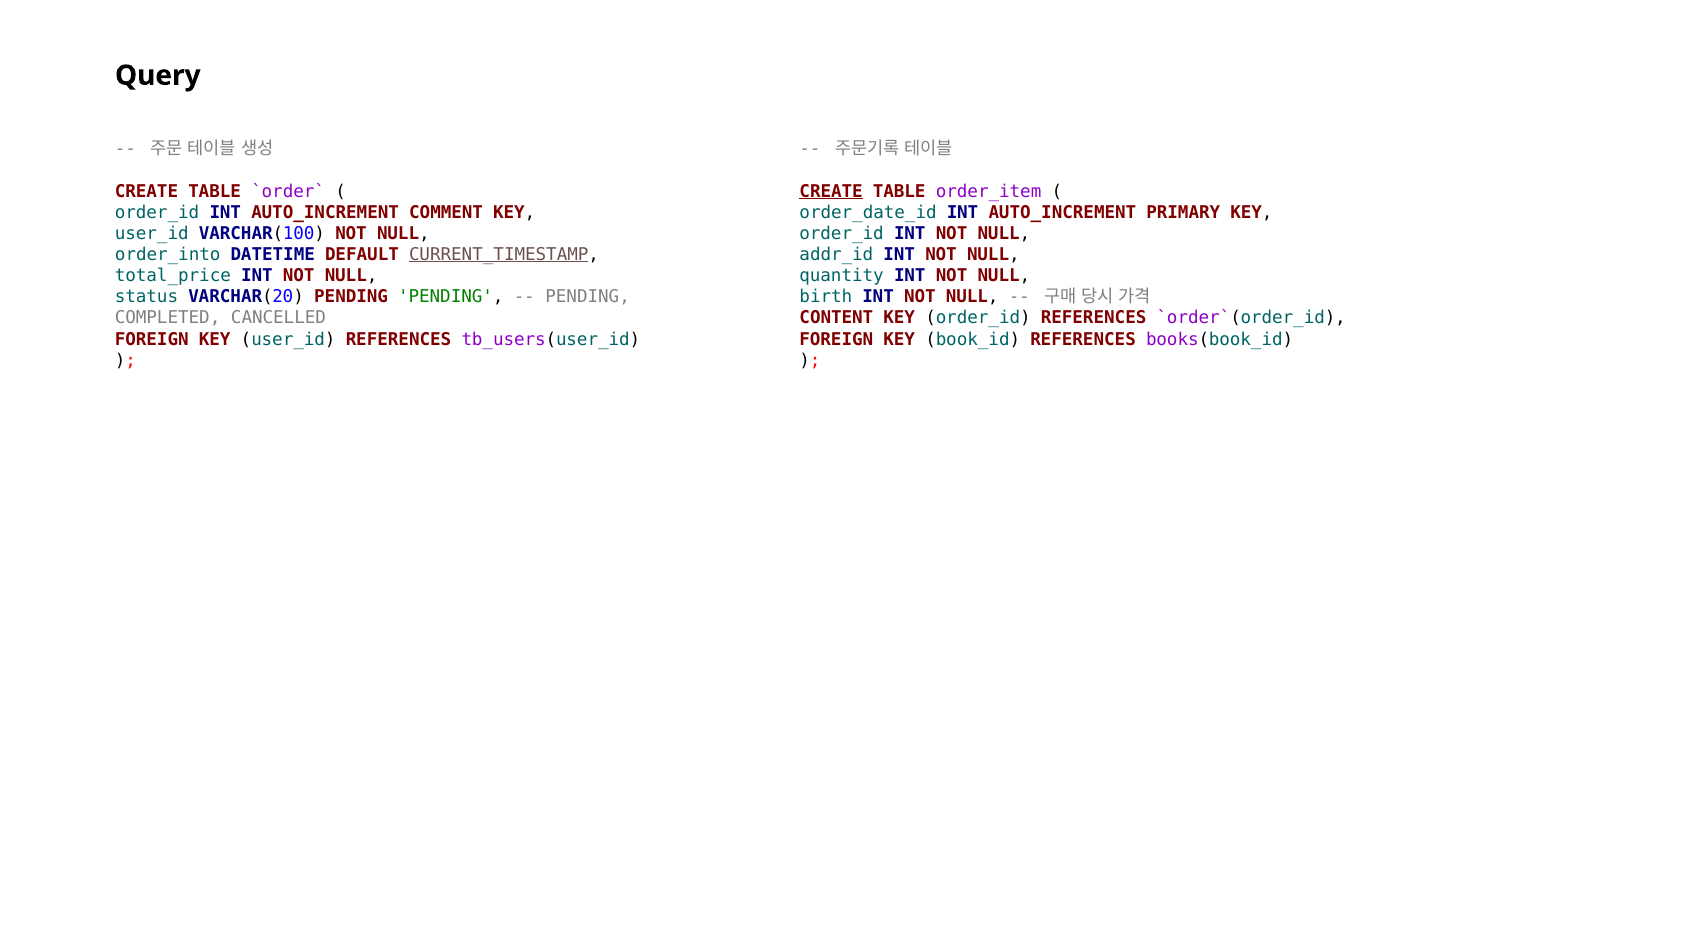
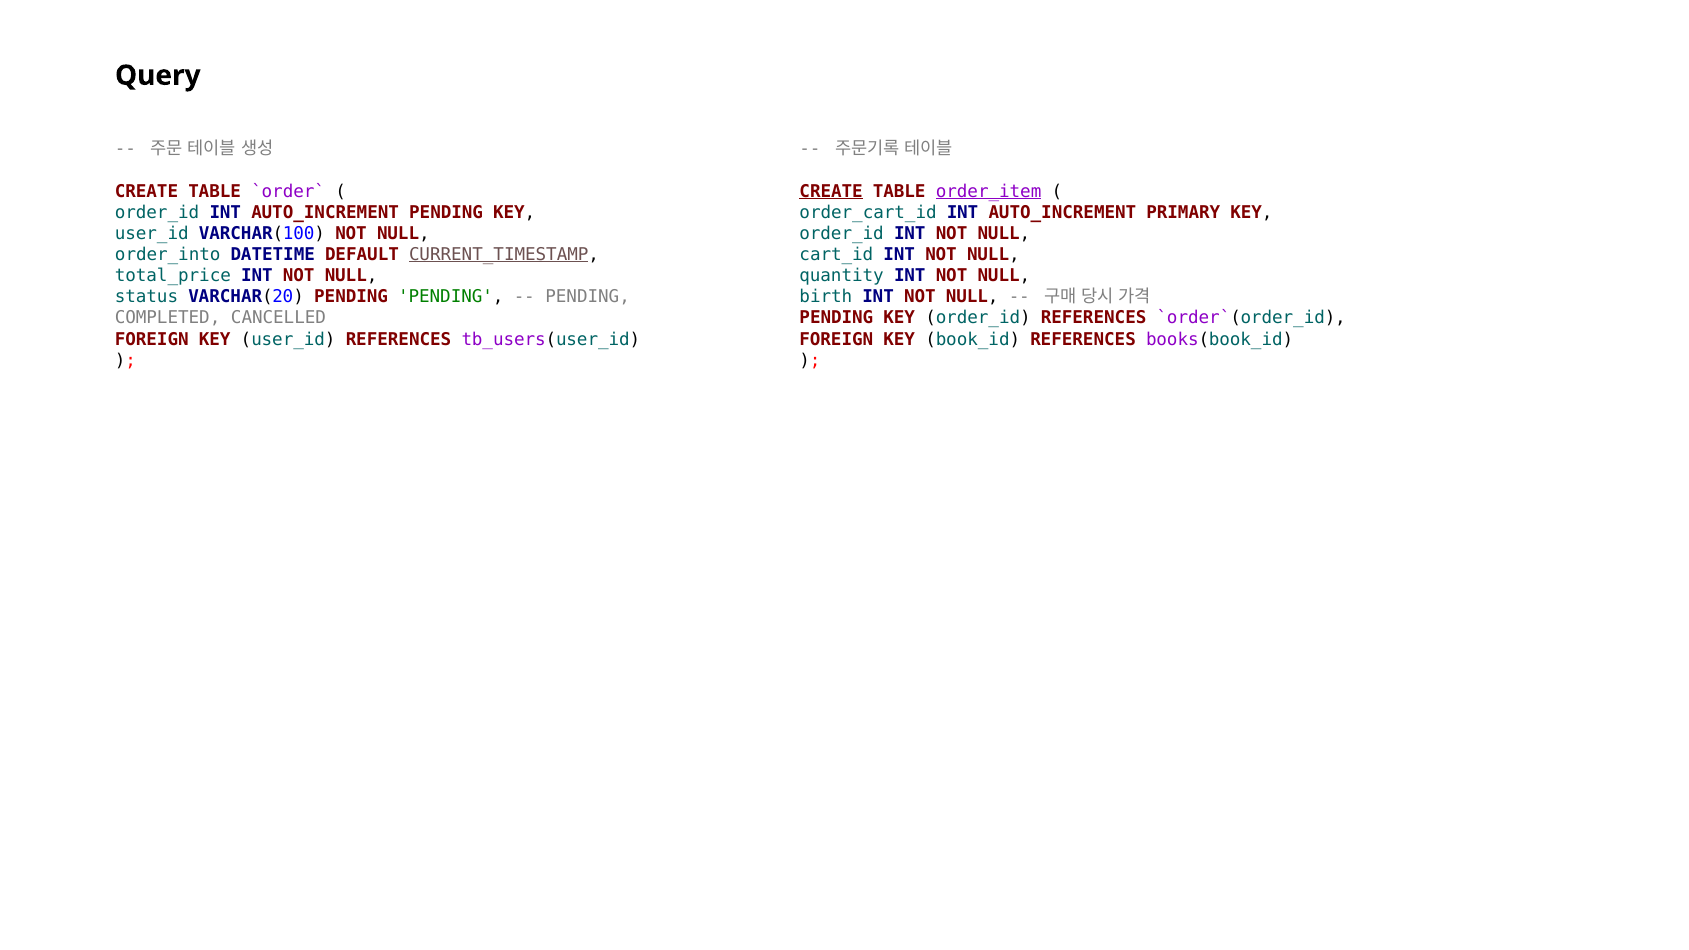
order_item underline: none -> present
AUTO_INCREMENT COMMENT: COMMENT -> PENDING
order_date_id: order_date_id -> order_cart_id
addr_id: addr_id -> cart_id
CONTENT at (836, 318): CONTENT -> PENDING
